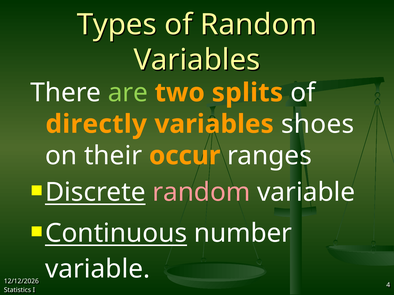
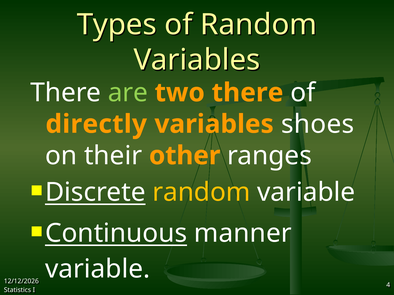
two splits: splits -> there
occur: occur -> other
random at (201, 193) colour: pink -> yellow
number: number -> manner
